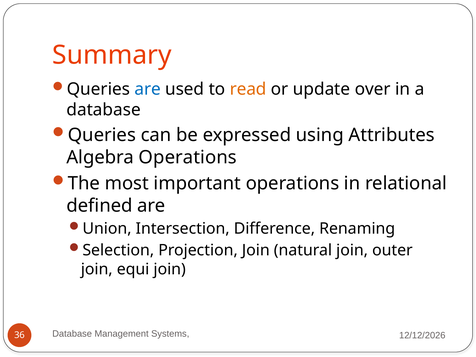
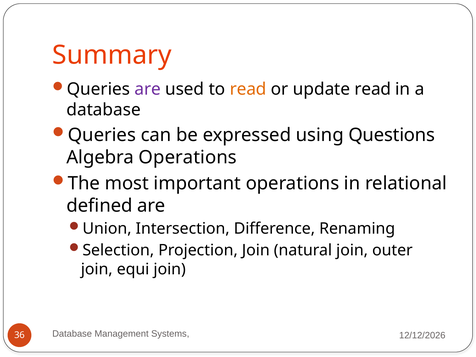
are at (148, 89) colour: blue -> purple
update over: over -> read
Attributes: Attributes -> Questions
